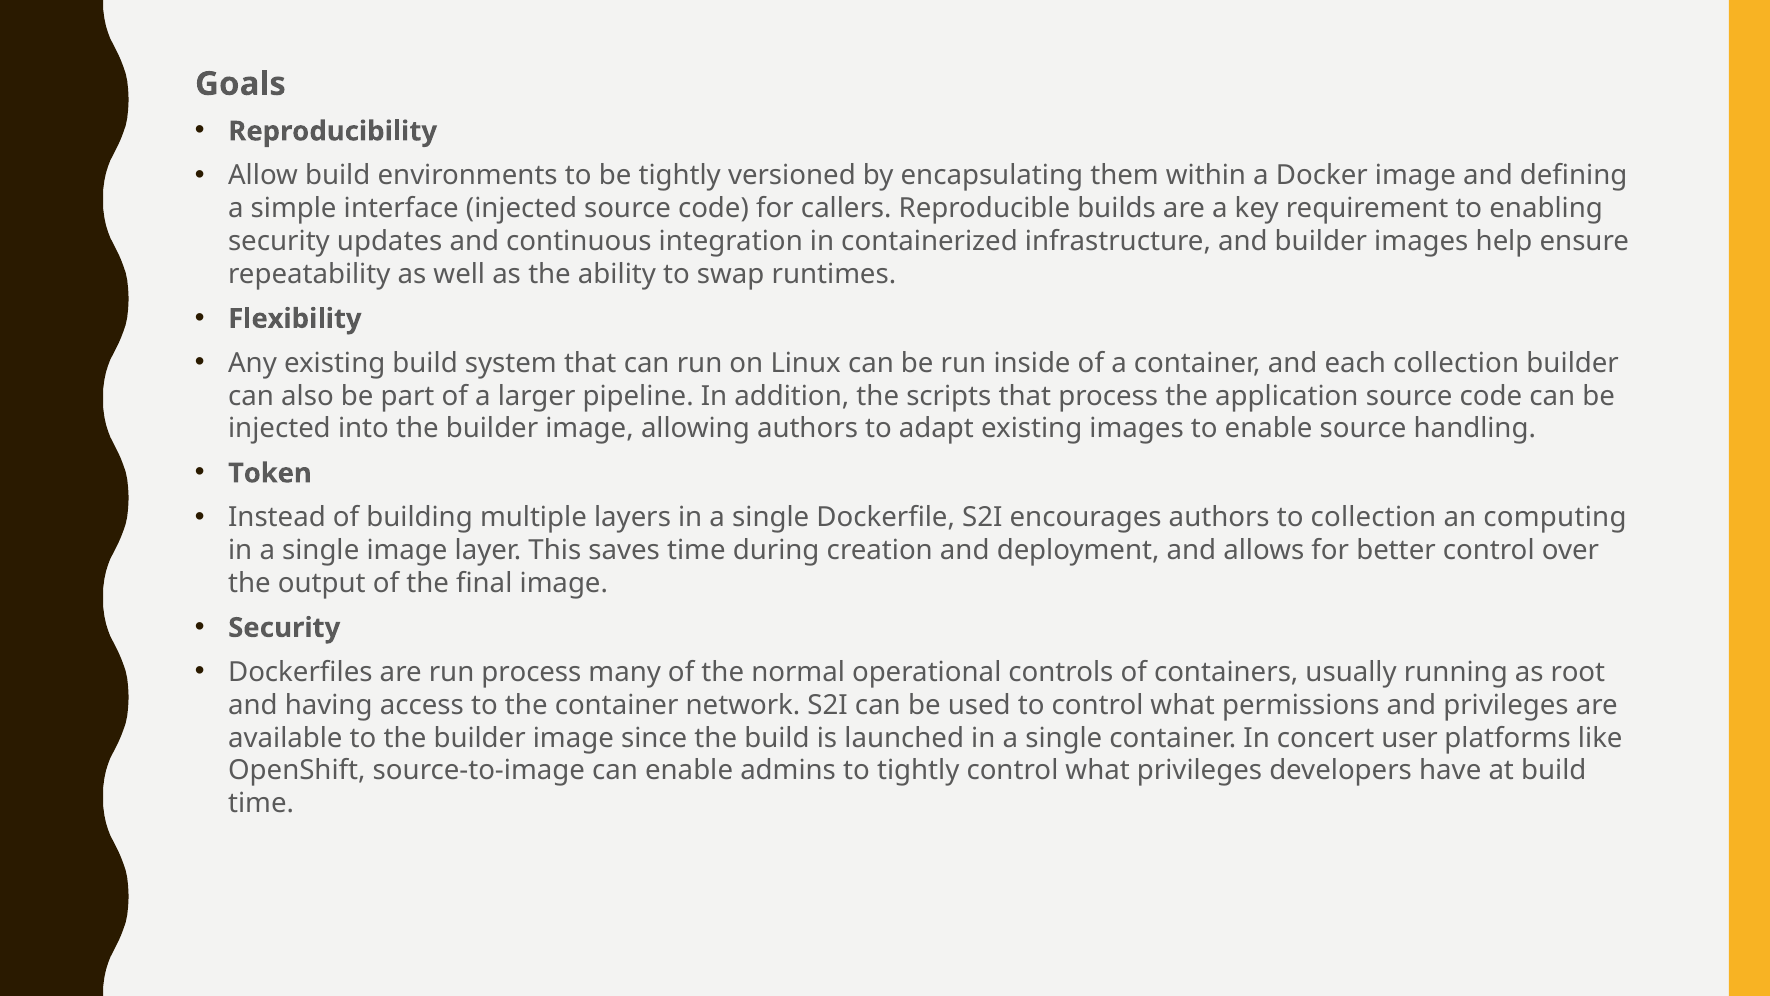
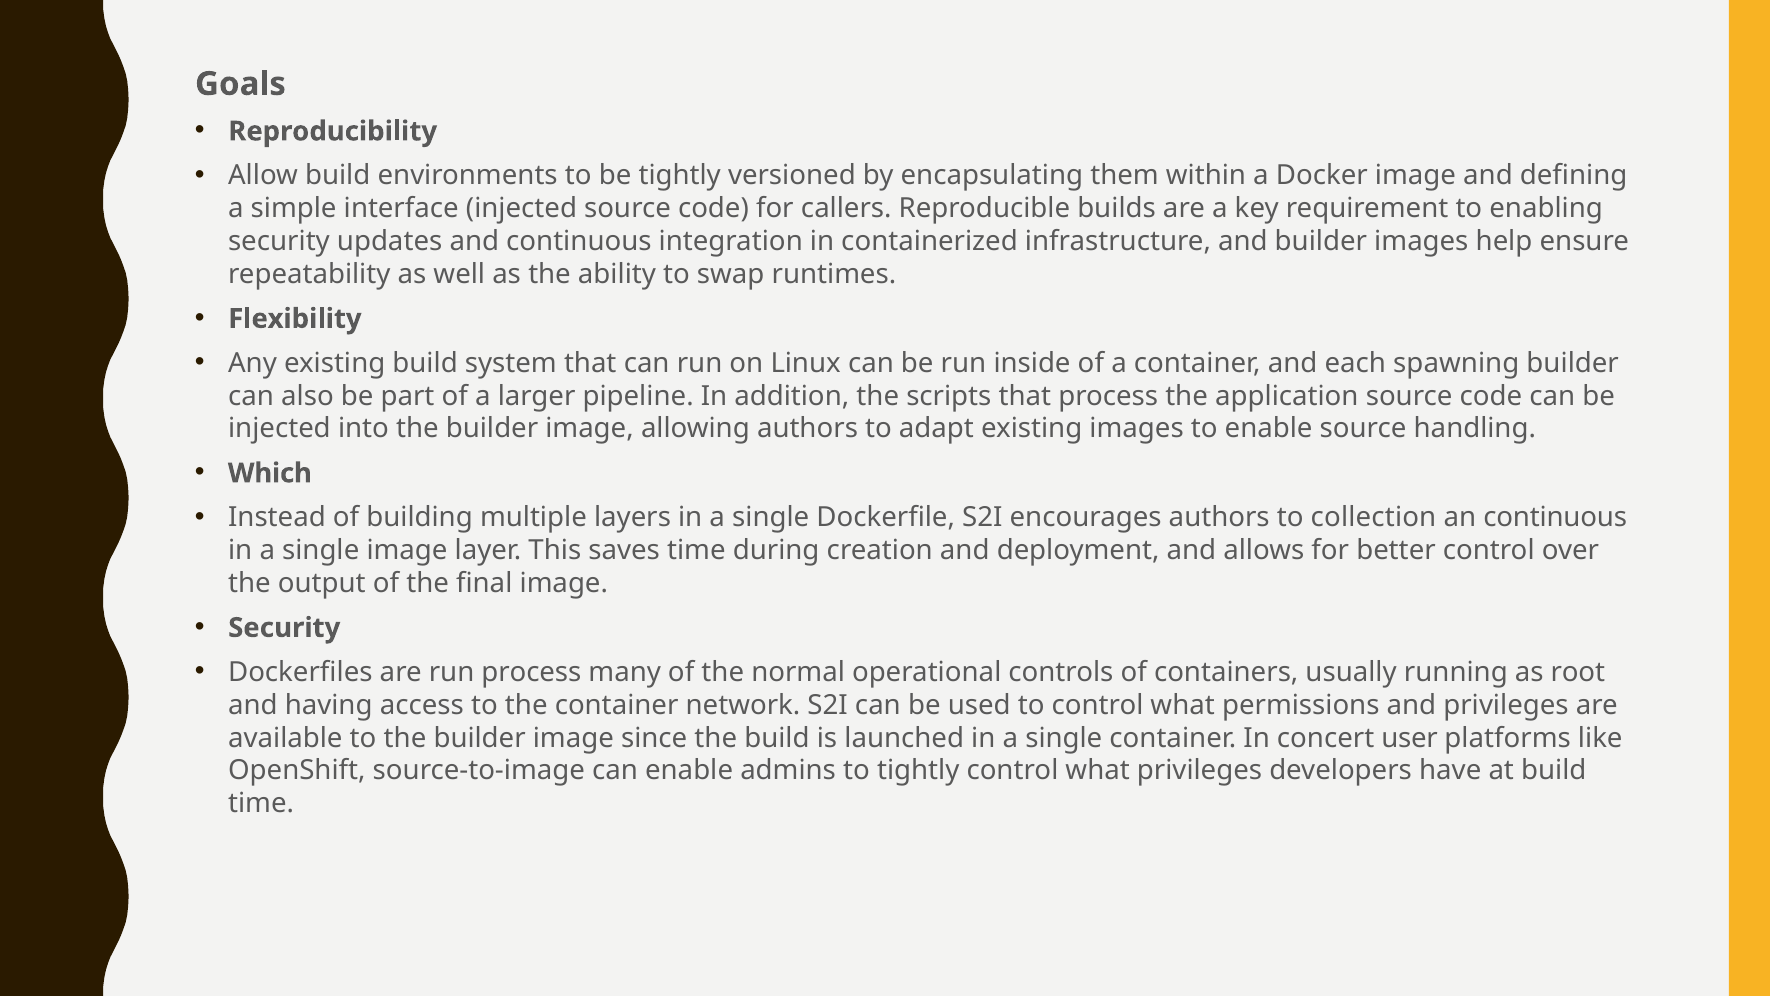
each collection: collection -> spawning
Token: Token -> Which
an computing: computing -> continuous
